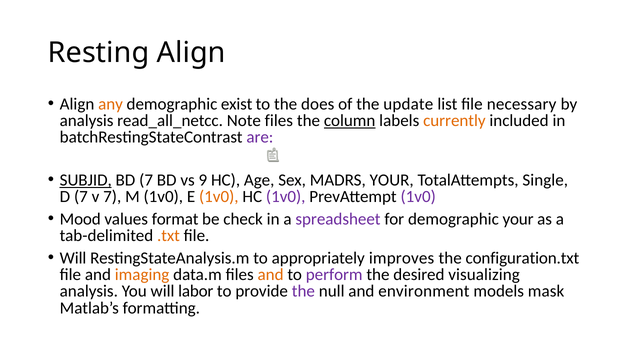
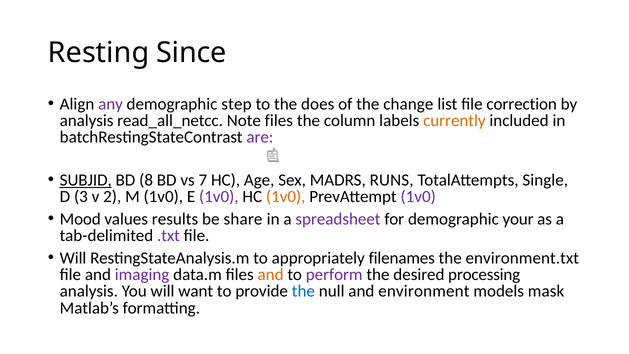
Resting Align: Align -> Since
any colour: orange -> purple
exist: exist -> step
update: update -> change
necessary: necessary -> correction
column underline: present -> none
BD 7: 7 -> 8
9: 9 -> 7
MADRS YOUR: YOUR -> RUNS
D 7: 7 -> 3
v 7: 7 -> 2
1v0 at (219, 197) colour: orange -> purple
1v0 at (286, 197) colour: purple -> orange
format: format -> results
check: check -> share
.txt colour: orange -> purple
improves: improves -> filenames
configuration.txt: configuration.txt -> environment.txt
imaging colour: orange -> purple
visualizing: visualizing -> processing
labor: labor -> want
the at (303, 291) colour: purple -> blue
